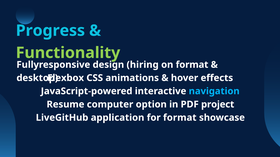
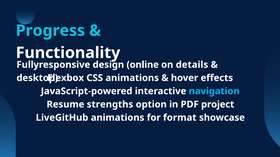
Functionality colour: light green -> white
hiring: hiring -> online
on format: format -> details
computer: computer -> strengths
LiveGitHub application: application -> animations
